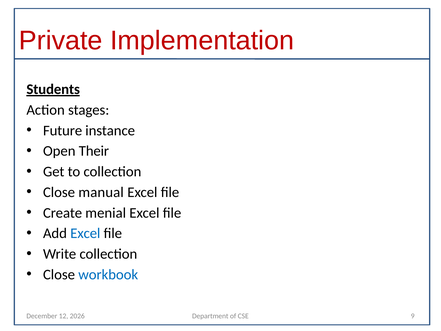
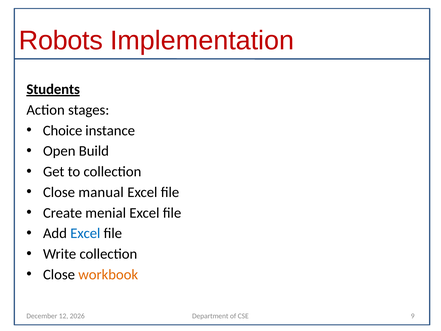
Private: Private -> Robots
Future: Future -> Choice
Their: Their -> Build
workbook colour: blue -> orange
